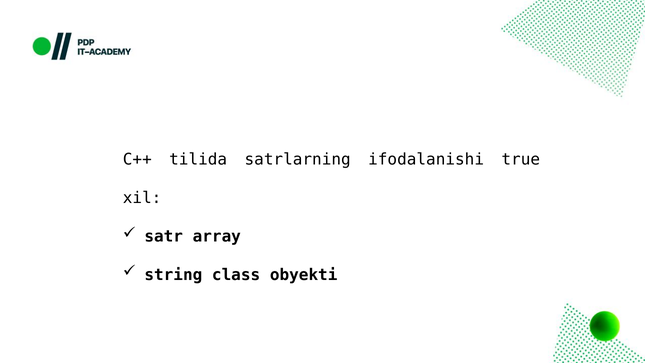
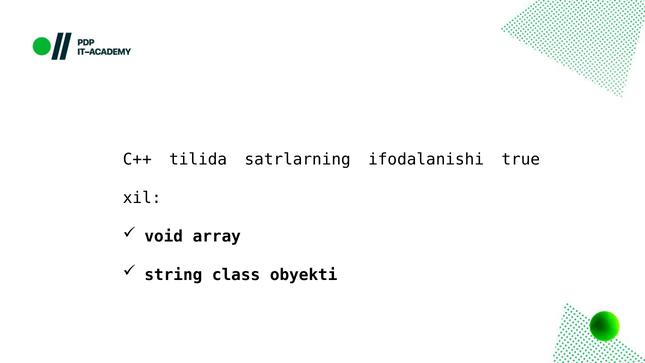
satr: satr -> void
